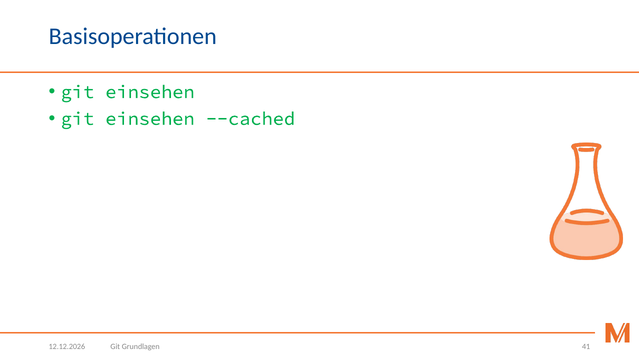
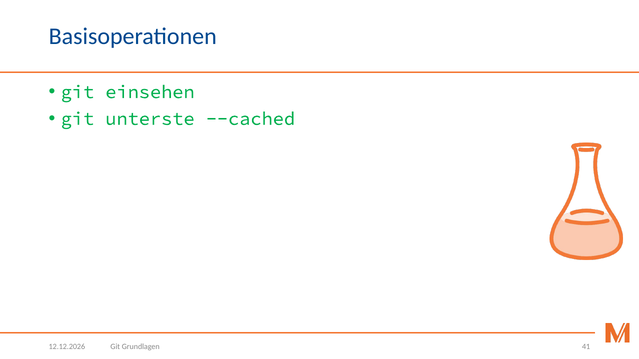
einsehen at (150, 119): einsehen -> unterste
